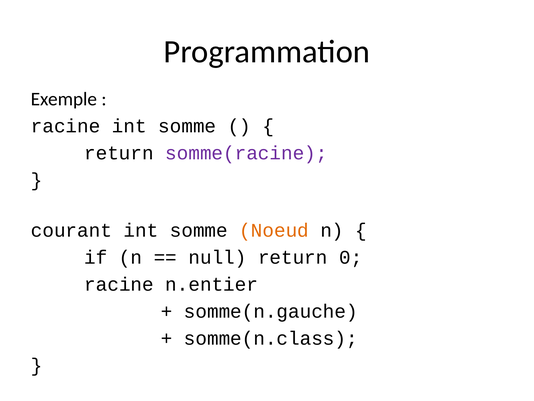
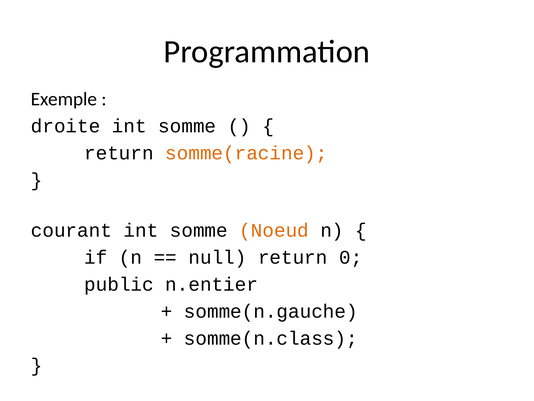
racine at (66, 126): racine -> droite
somme(racine colour: purple -> orange
racine at (119, 284): racine -> public
